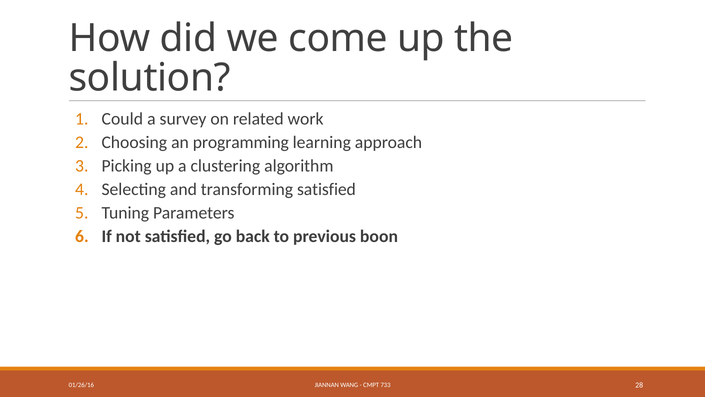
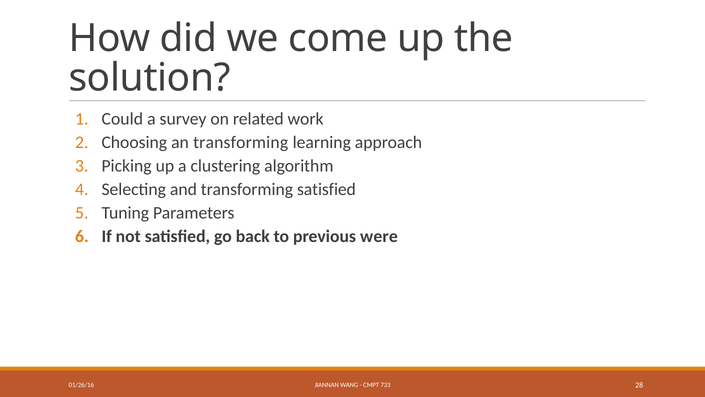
an programming: programming -> transforming
boon: boon -> were
